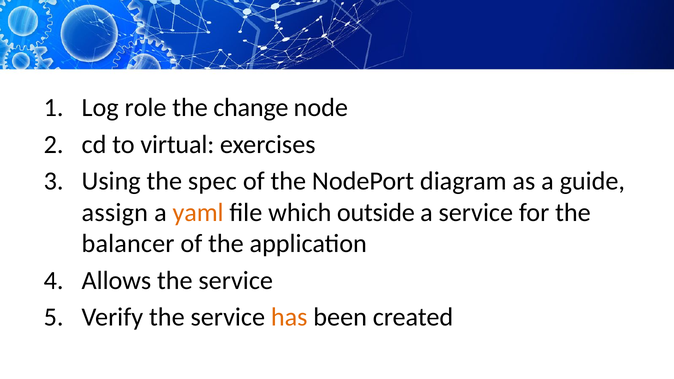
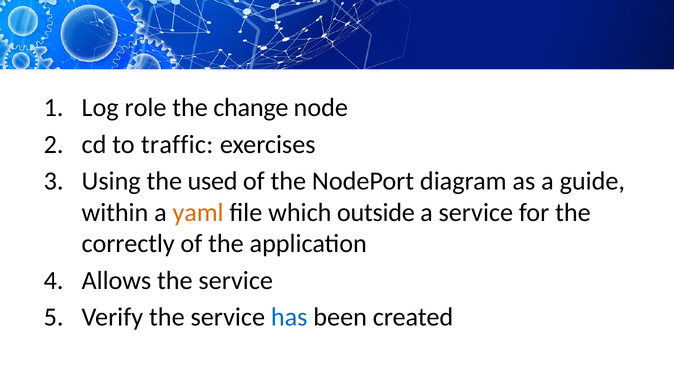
virtual: virtual -> traffic
spec: spec -> used
assign: assign -> within
balancer: balancer -> correctly
has colour: orange -> blue
